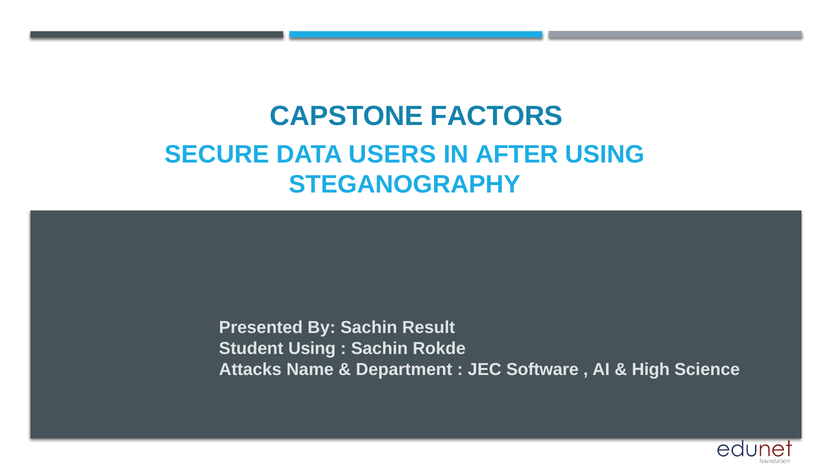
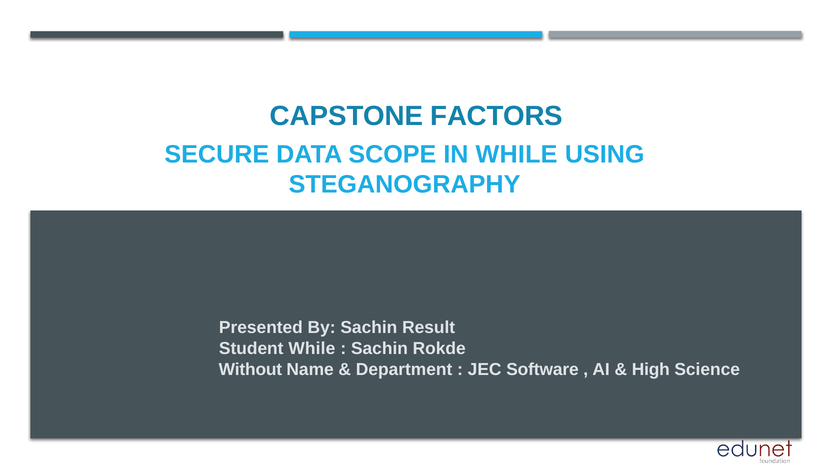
USERS: USERS -> SCOPE
IN AFTER: AFTER -> WHILE
Student Using: Using -> While
Attacks: Attacks -> Without
